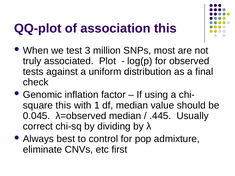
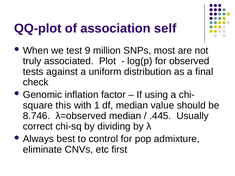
association this: this -> self
3: 3 -> 9
0.045: 0.045 -> 8.746
